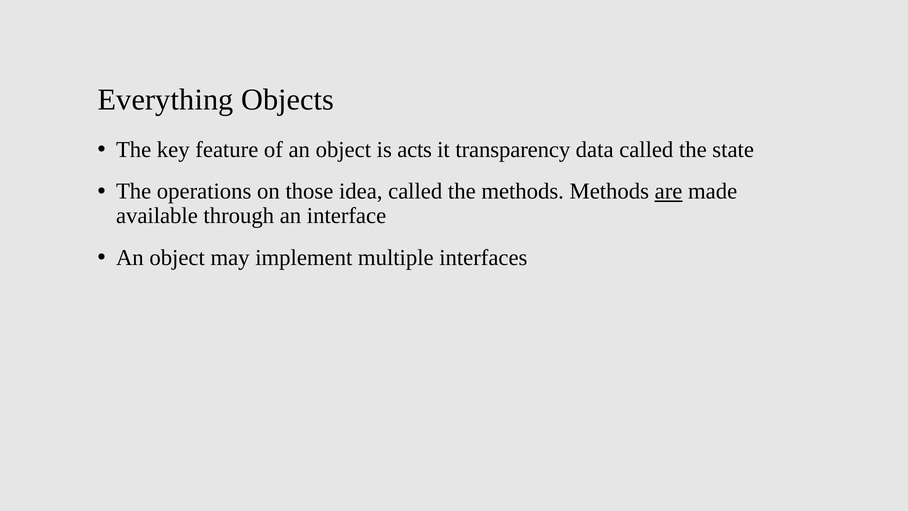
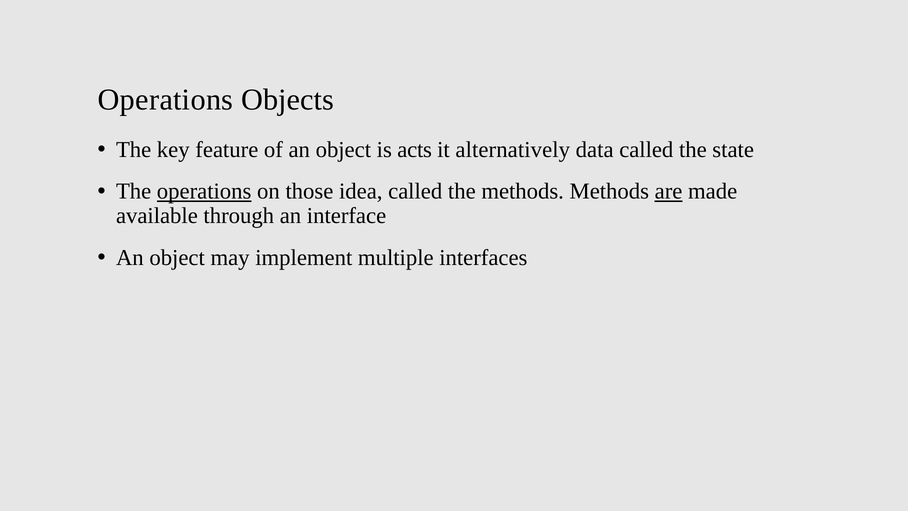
Everything at (166, 100): Everything -> Operations
transparency: transparency -> alternatively
operations at (204, 191) underline: none -> present
